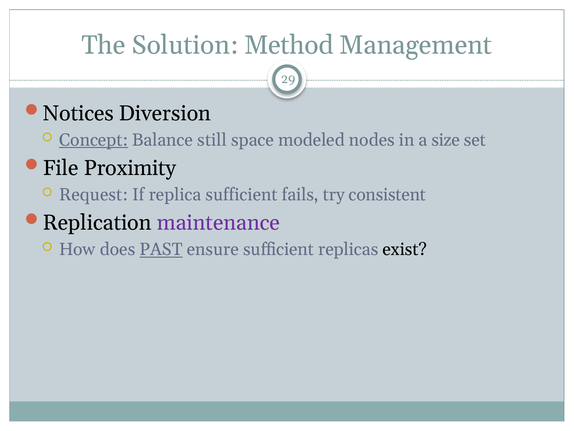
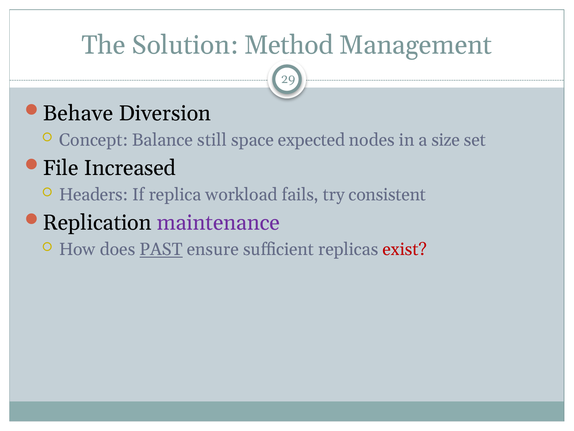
Notices: Notices -> Behave
Concept underline: present -> none
modeled: modeled -> expected
Proximity: Proximity -> Increased
Request: Request -> Headers
replica sufficient: sufficient -> workload
exist colour: black -> red
